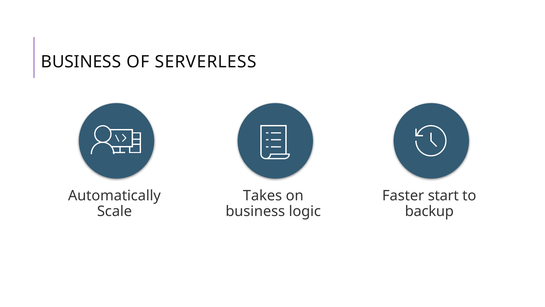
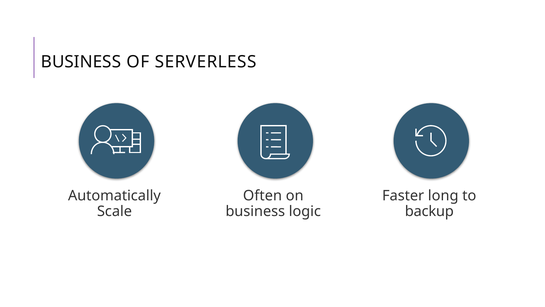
Takes: Takes -> Often
start: start -> long
